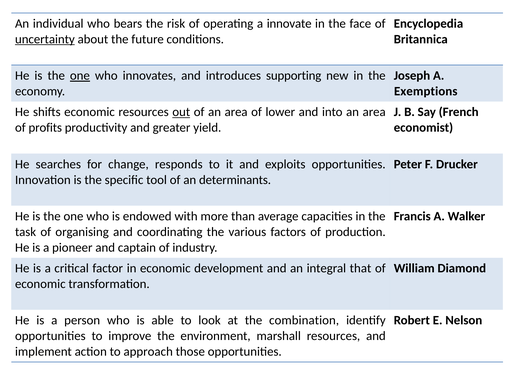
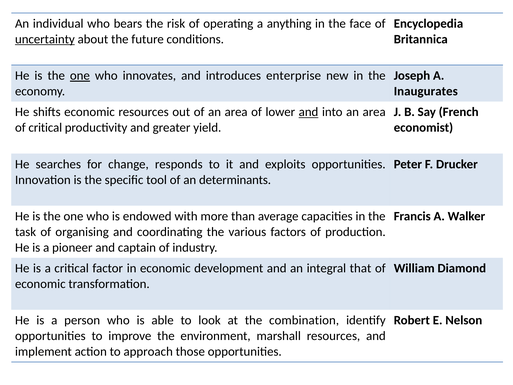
innovate: innovate -> anything
supporting: supporting -> enterprise
Exemptions: Exemptions -> Inaugurates
out underline: present -> none
and at (309, 112) underline: none -> present
of profits: profits -> critical
